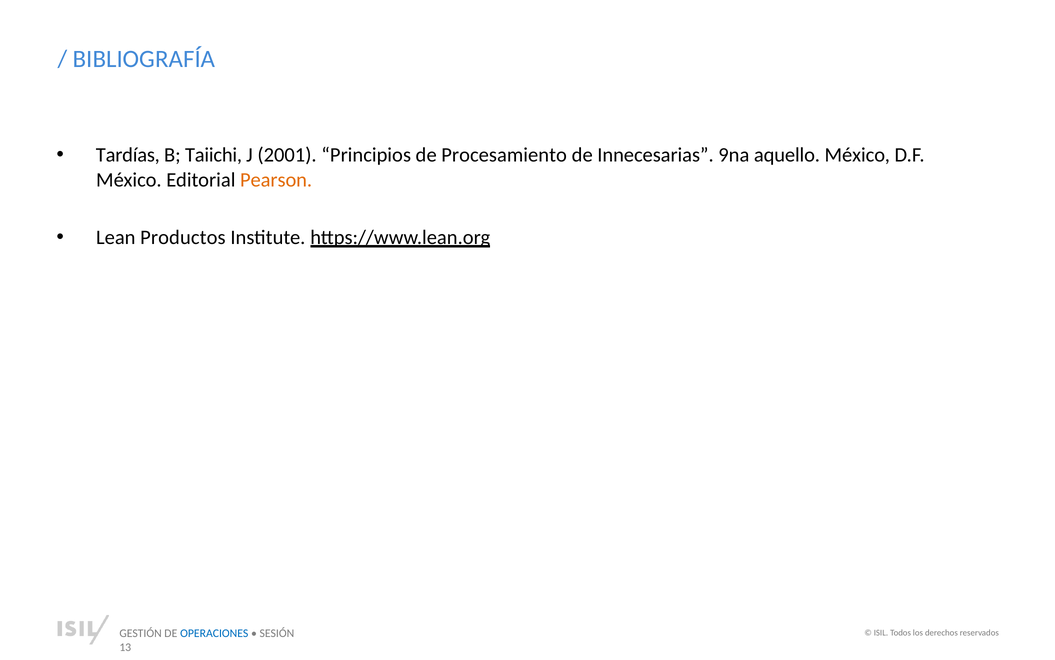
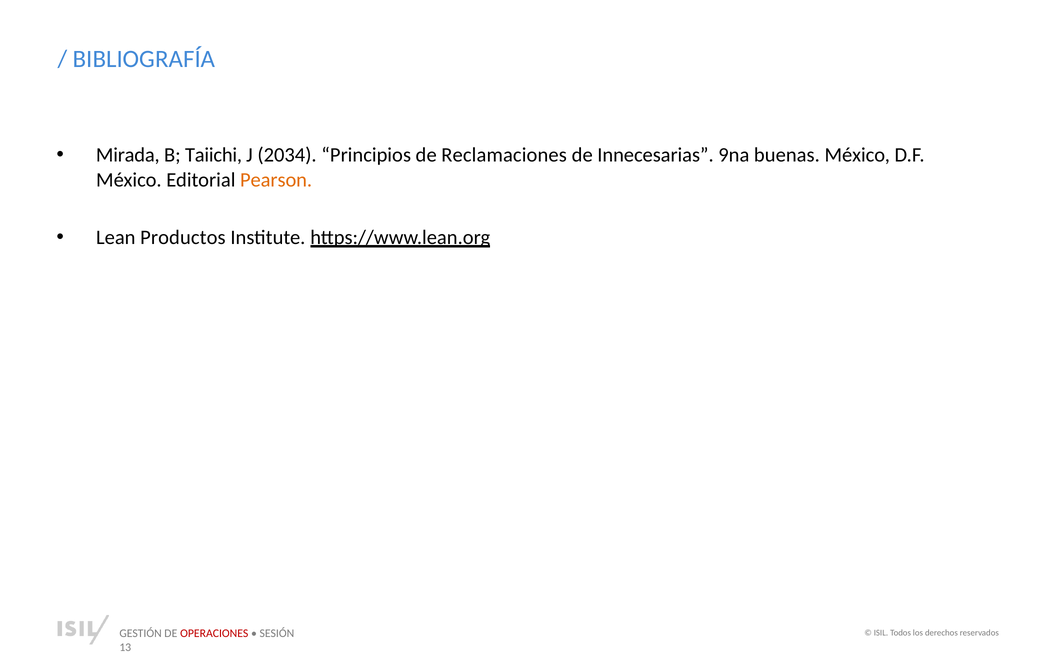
Tardías: Tardías -> Mirada
2001: 2001 -> 2034
Procesamiento: Procesamiento -> Reclamaciones
aquello: aquello -> buenas
OPERACIONES colour: blue -> red
